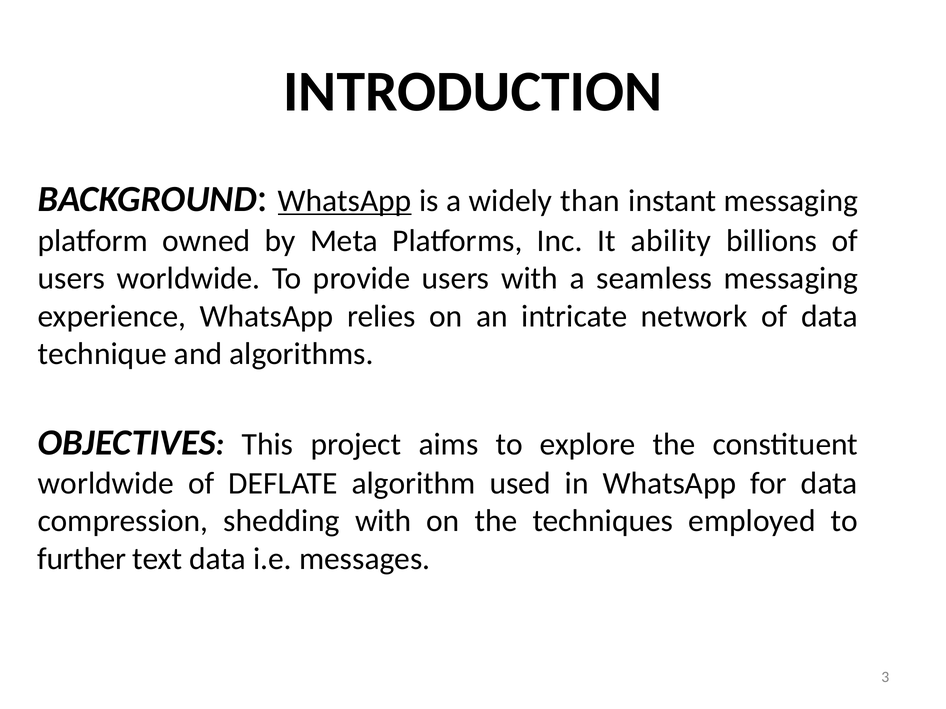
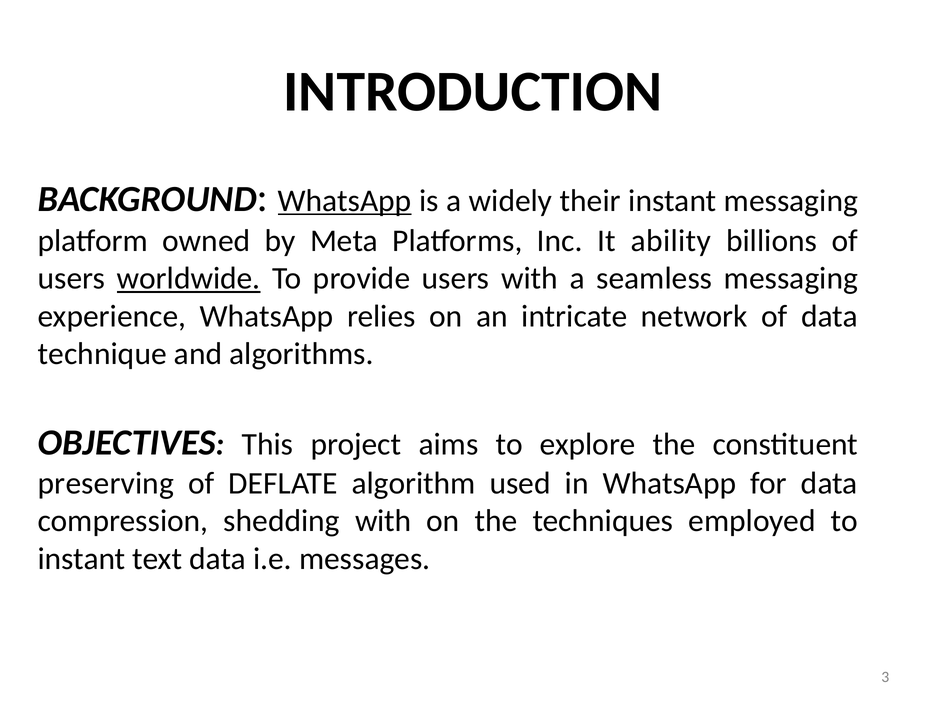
than: than -> their
worldwide at (189, 279) underline: none -> present
worldwide at (106, 484): worldwide -> preserving
further at (82, 559): further -> instant
